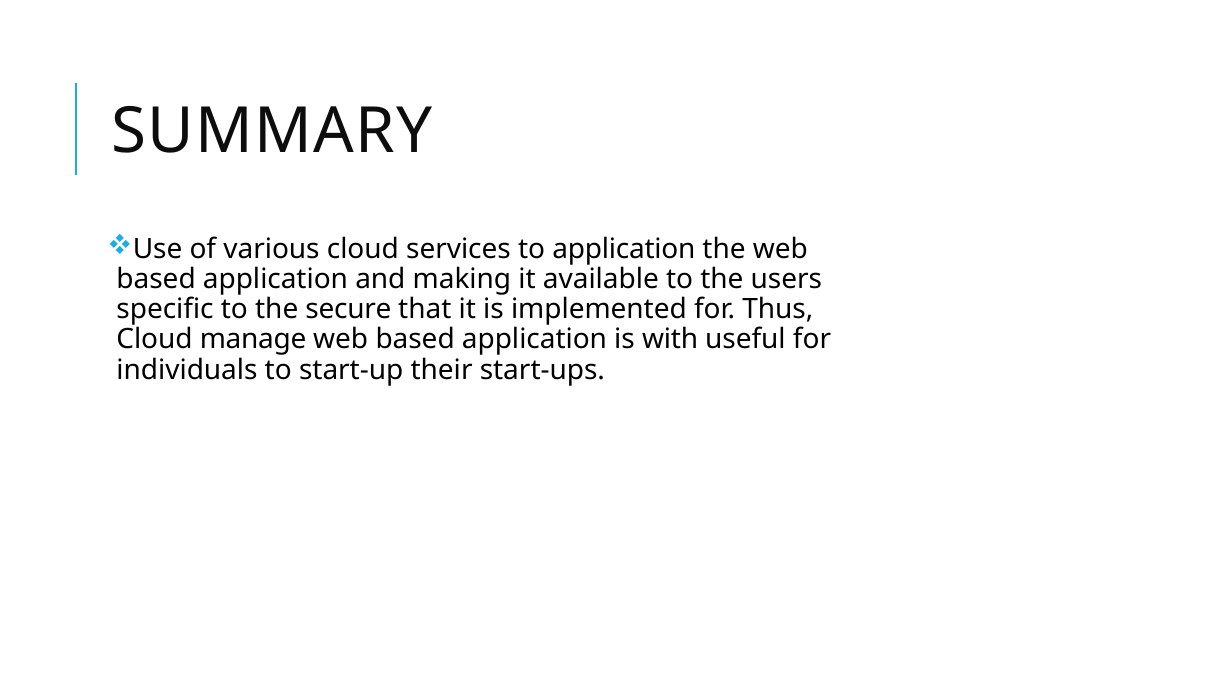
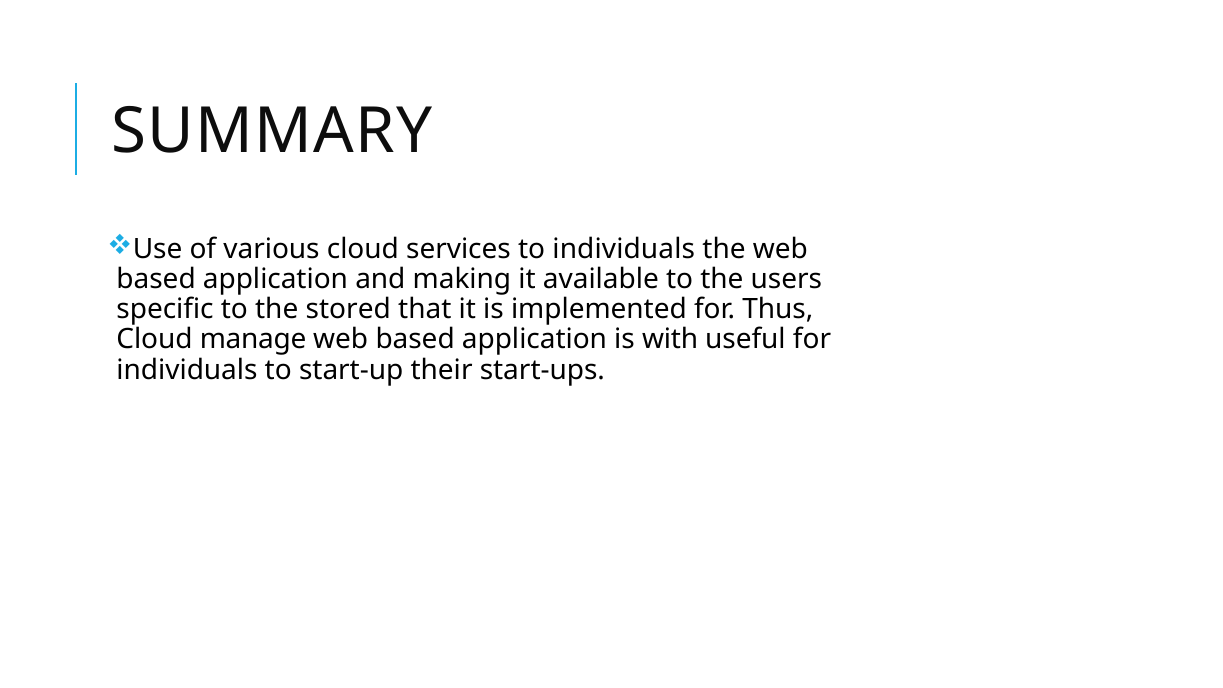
to application: application -> individuals
secure: secure -> stored
